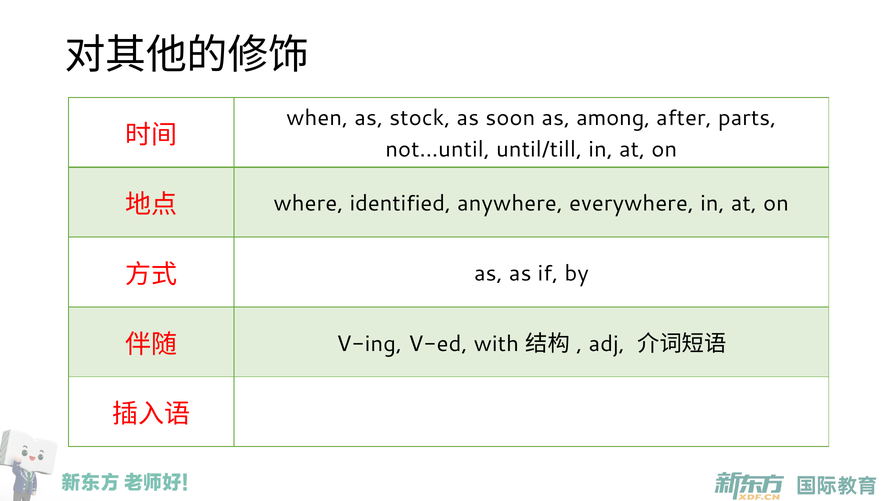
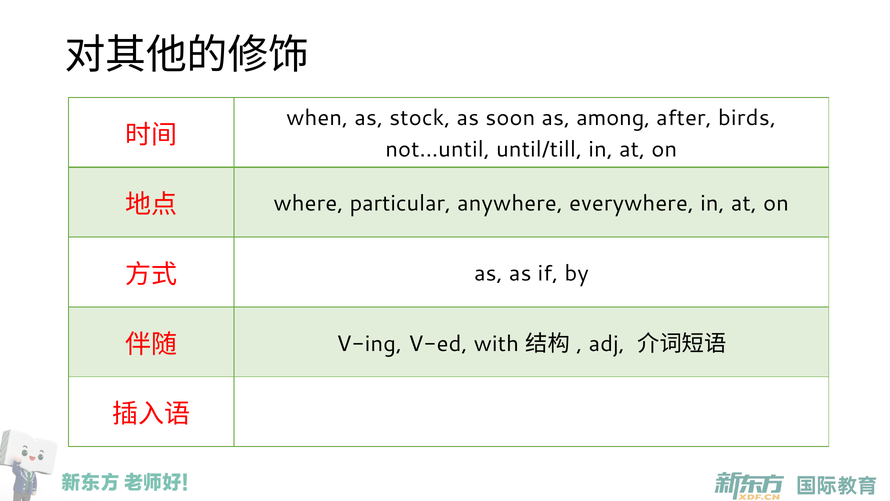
parts: parts -> birds
identified: identified -> particular
